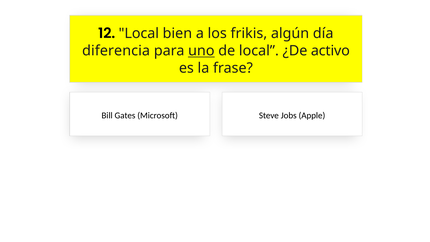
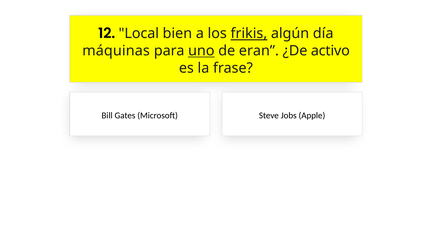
frikis underline: none -> present
diferencia: diferencia -> máquinas
de local: local -> eran
